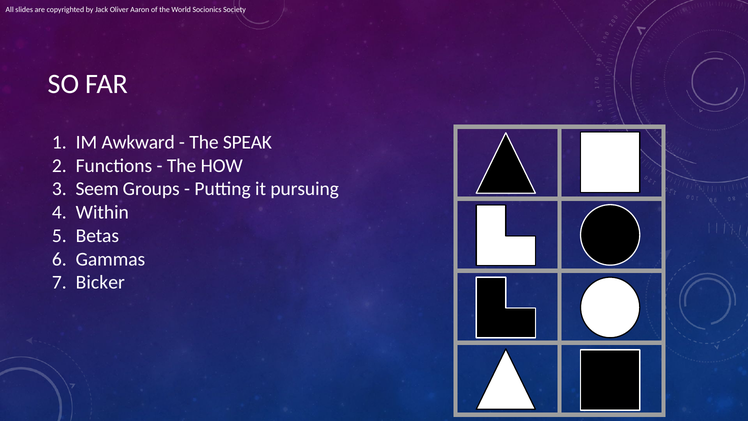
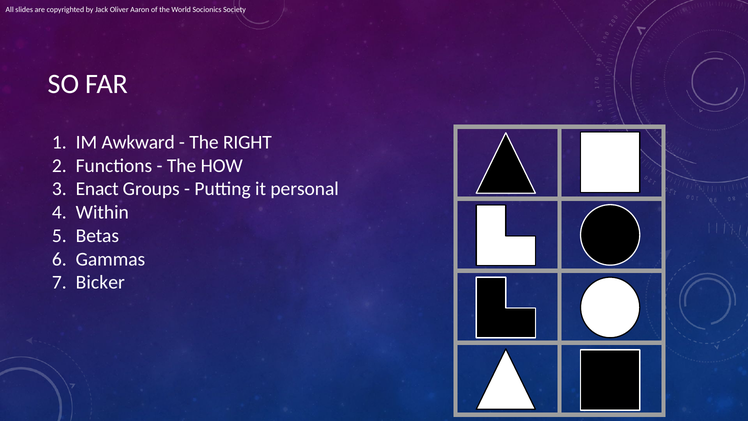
SPEAK: SPEAK -> RIGHT
Seem: Seem -> Enact
pursuing: pursuing -> personal
